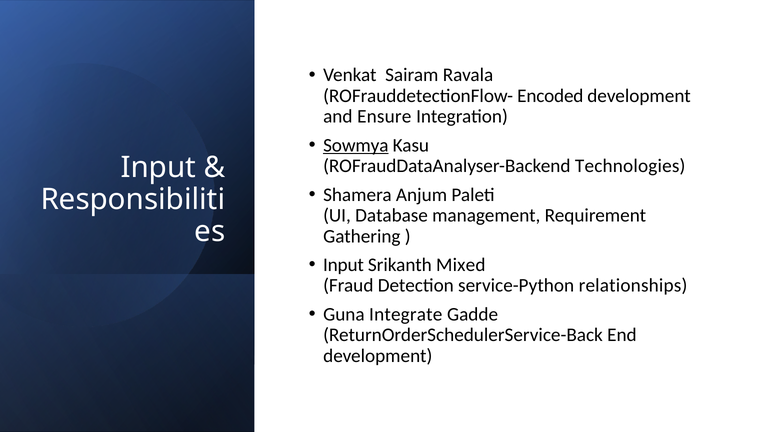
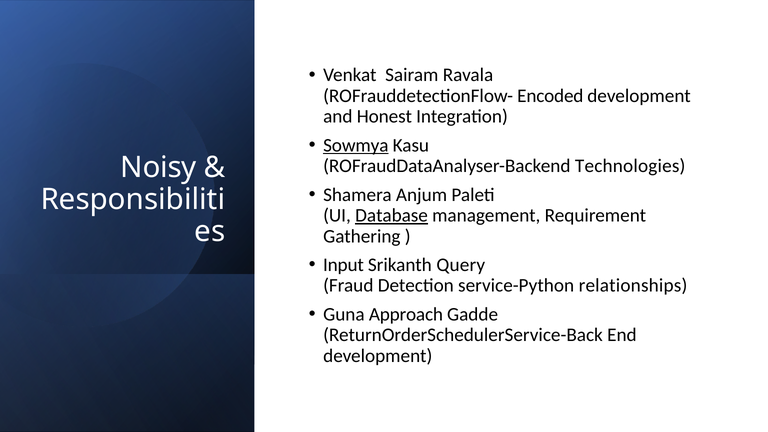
Ensure: Ensure -> Honest
Input at (158, 167): Input -> Noisy
Database underline: none -> present
Mixed: Mixed -> Query
Integrate: Integrate -> Approach
